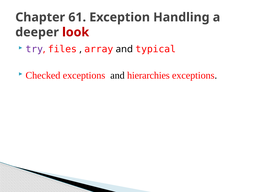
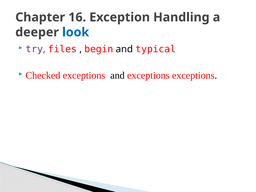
61: 61 -> 16
look colour: red -> blue
array: array -> begin
and hierarchies: hierarchies -> exceptions
